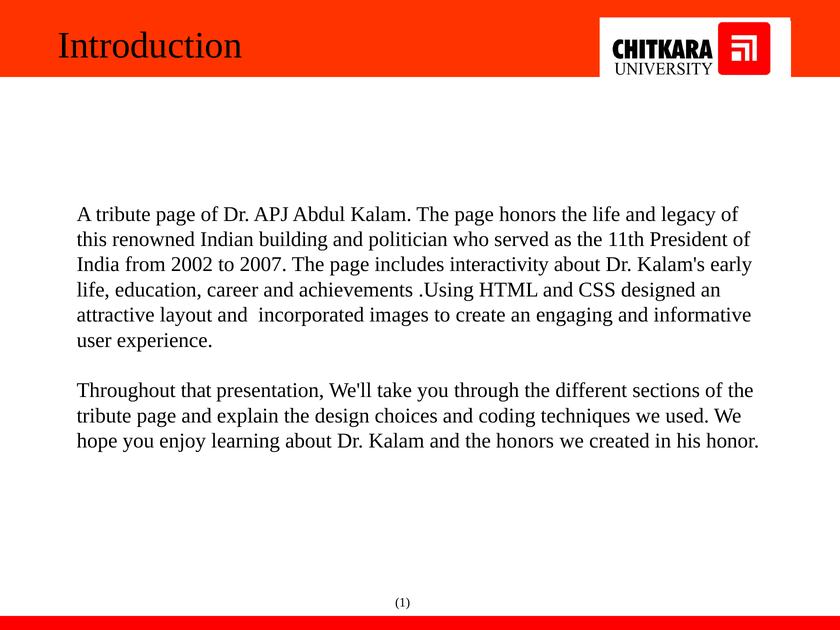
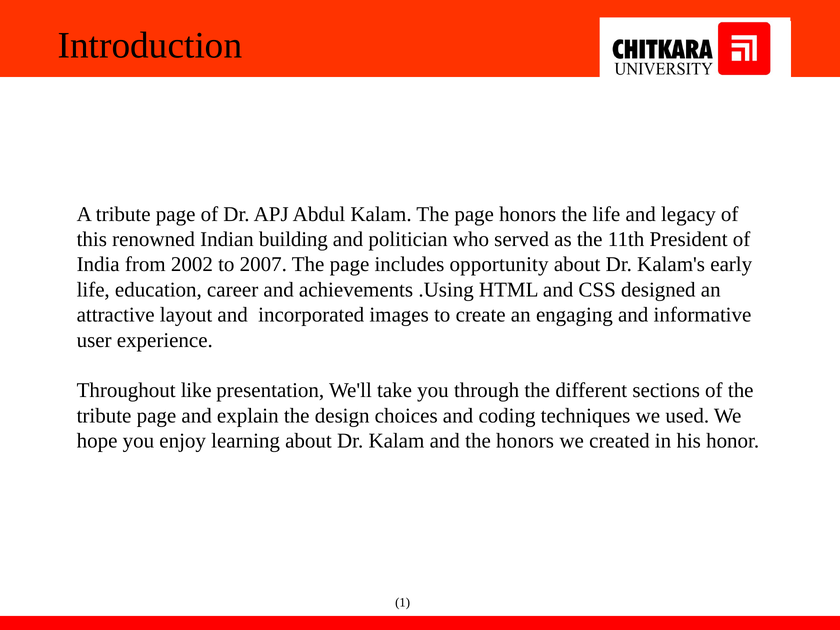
interactivity: interactivity -> opportunity
that: that -> like
